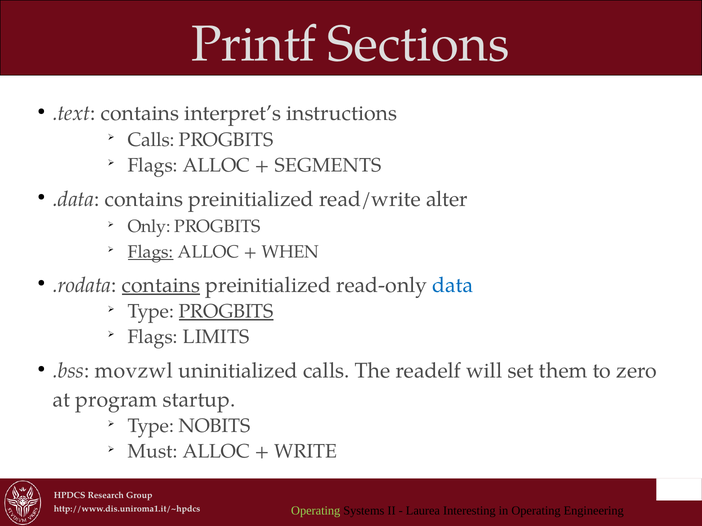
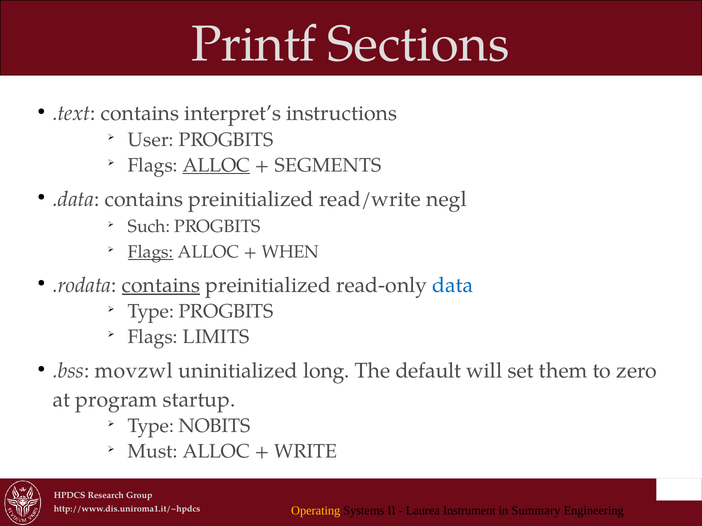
Calls at (151, 140): Calls -> User
ALLOC at (216, 165) underline: none -> present
alter: alter -> negl
Only: Only -> Such
PROGBITS at (226, 312) underline: present -> none
uninitialized calls: calls -> long
readelf: readelf -> default
Operating at (316, 511) colour: light green -> yellow
Interesting: Interesting -> Instrument
in Operating: Operating -> Summary
